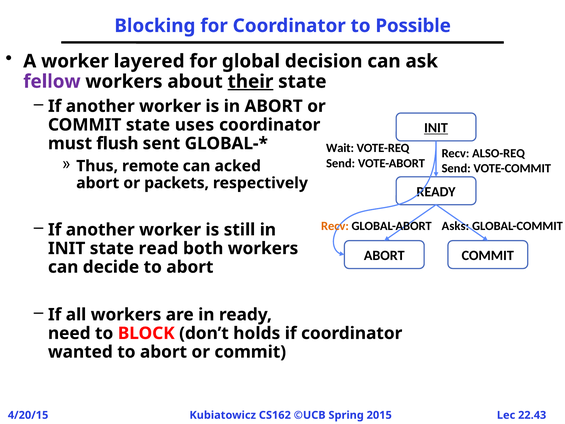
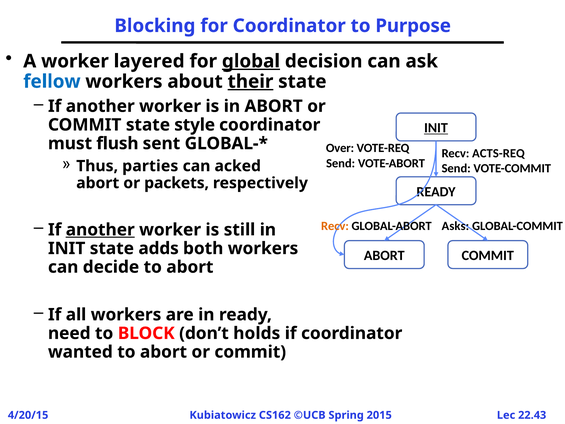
Possible: Possible -> Purpose
global underline: none -> present
fellow colour: purple -> blue
uses: uses -> style
Wait: Wait -> Over
ALSO-REQ: ALSO-REQ -> ACTS-REQ
remote: remote -> parties
another at (100, 230) underline: none -> present
read: read -> adds
